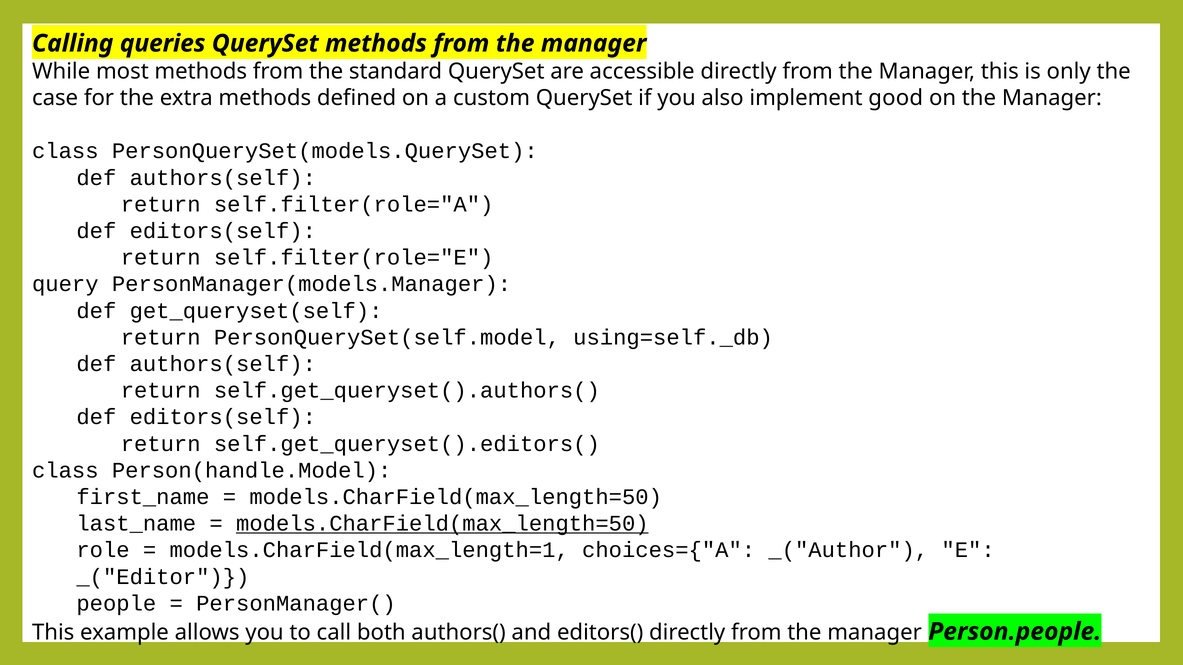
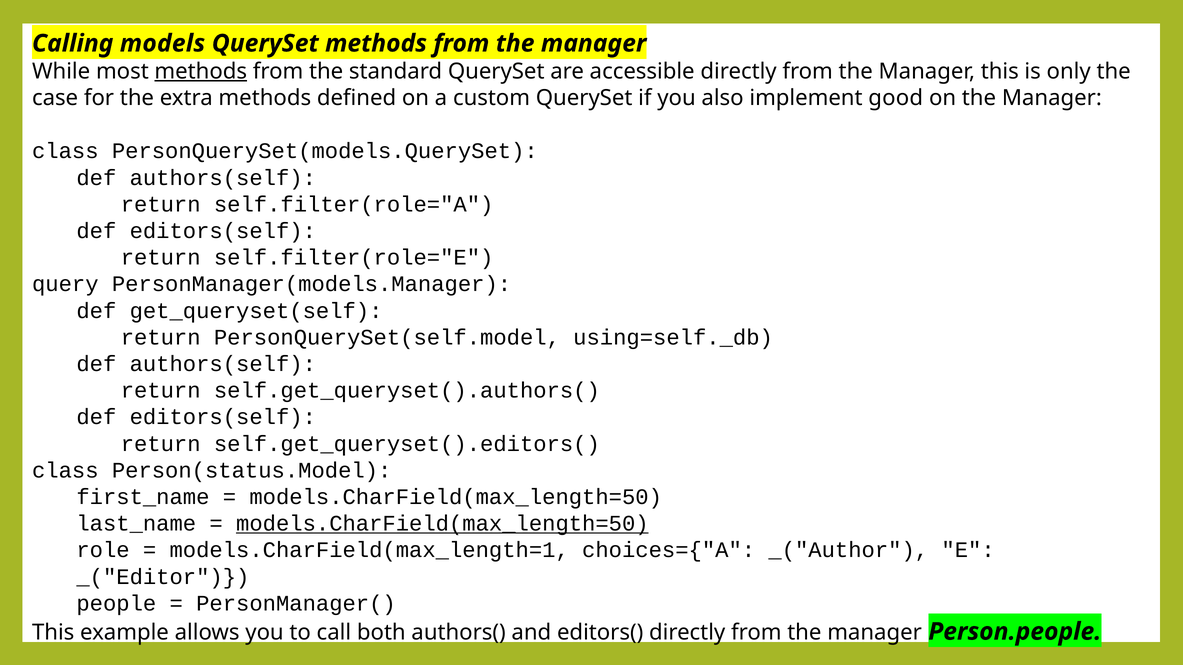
queries: queries -> models
methods at (201, 71) underline: none -> present
Person(handle.Model: Person(handle.Model -> Person(status.Model
